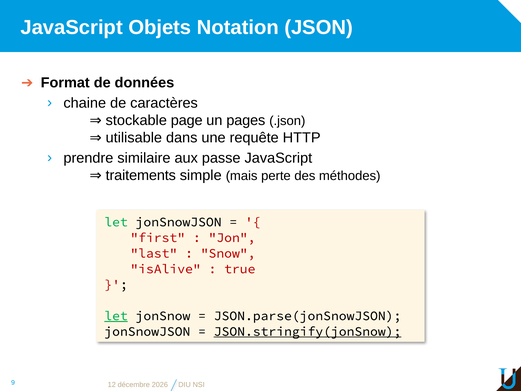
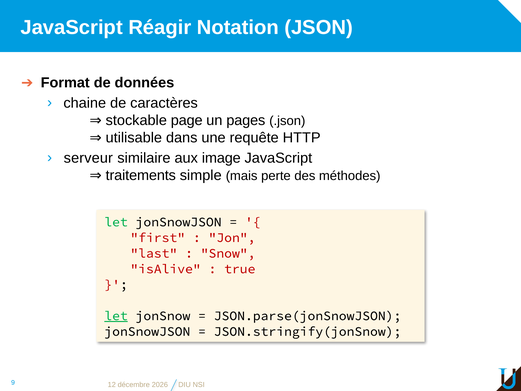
Objets: Objets -> Réagir
prendre: prendre -> serveur
passe: passe -> image
JSON.stringify(jonSnow underline: present -> none
